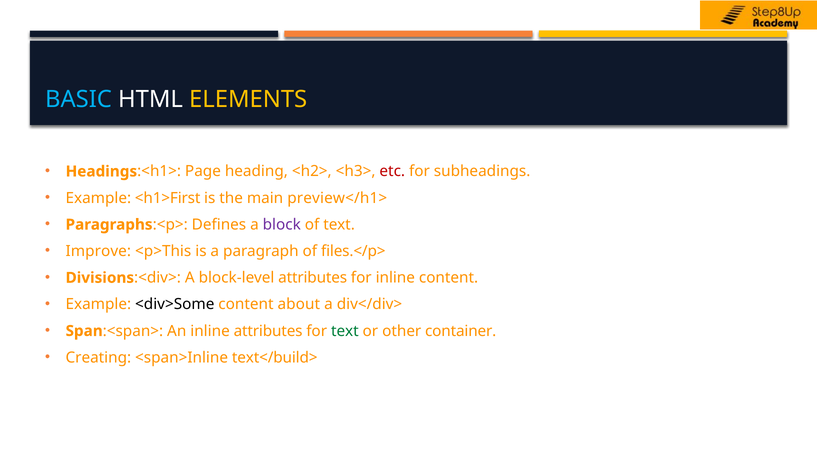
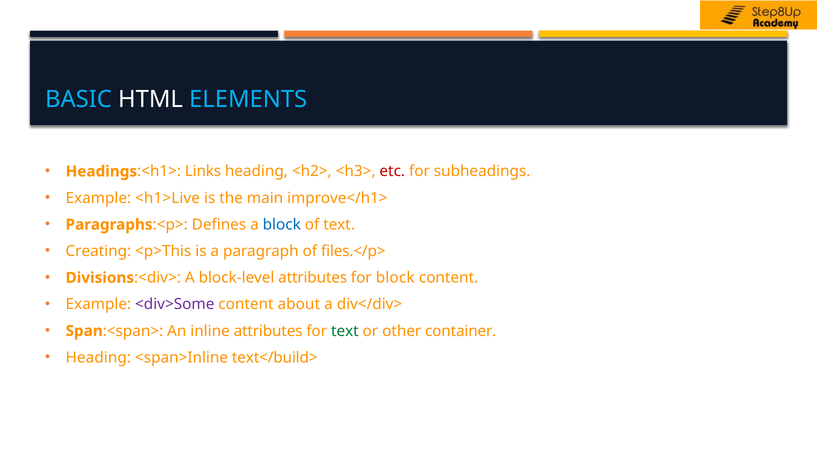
ELEMENTS colour: yellow -> light blue
Page: Page -> Links
<h1>First: <h1>First -> <h1>Live
preview</h1>: preview</h1> -> improve</h1>
block at (282, 224) colour: purple -> blue
Improve: Improve -> Creating
for inline: inline -> block
<div>Some colour: black -> purple
Creating at (98, 357): Creating -> Heading
